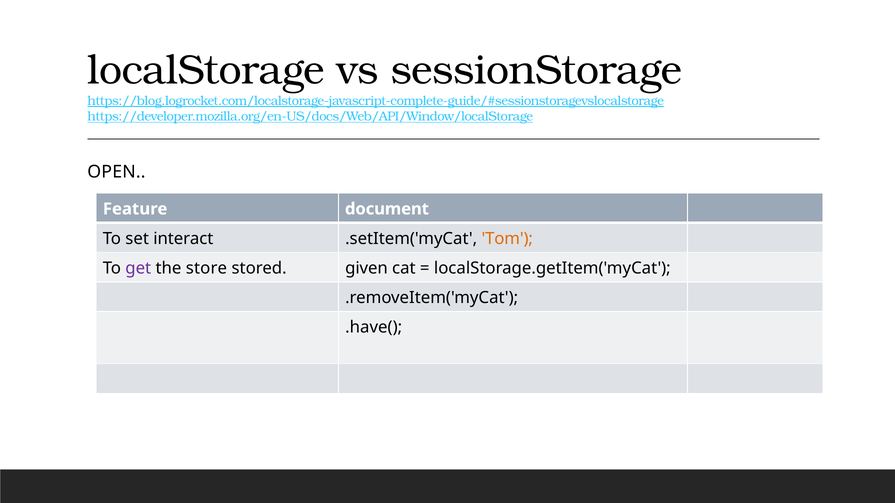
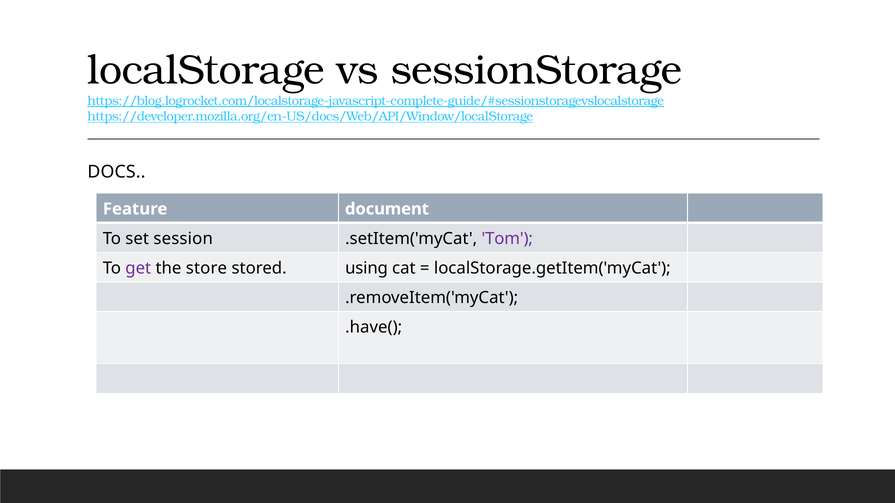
OPEN: OPEN -> DOCS
interact: interact -> session
Tom colour: orange -> purple
given: given -> using
